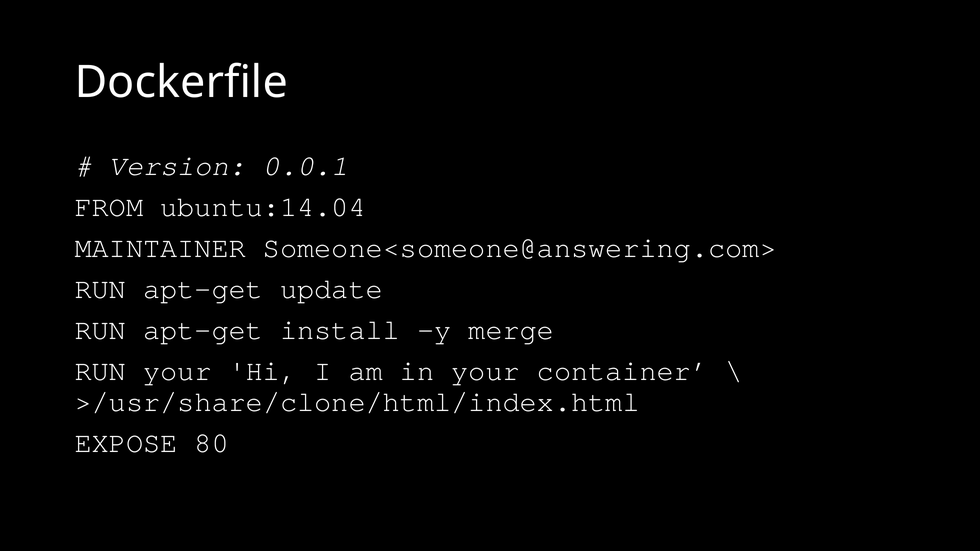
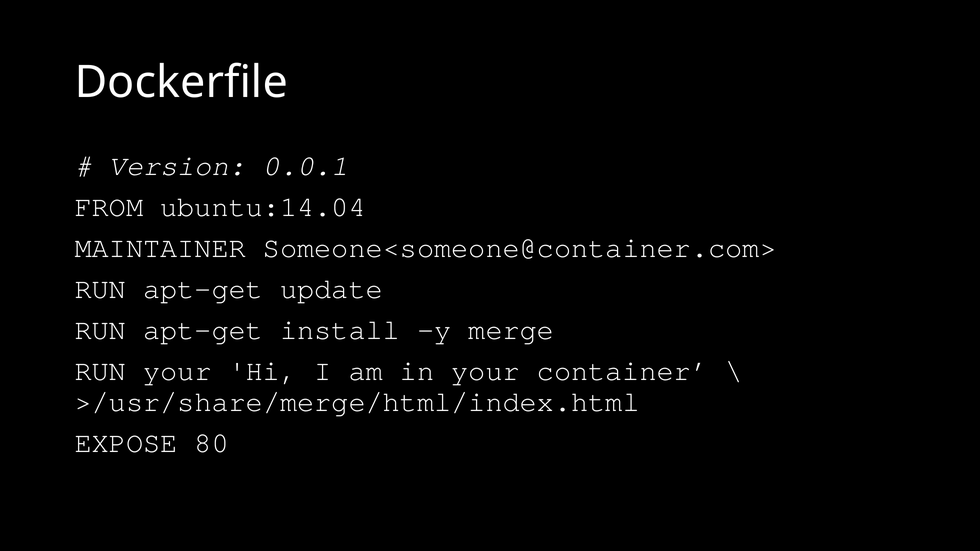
Someone<someone@answering.com>: Someone<someone@answering.com> -> Someone<someone@container.com>
>/usr/share/clone/html/index.html: >/usr/share/clone/html/index.html -> >/usr/share/merge/html/index.html
